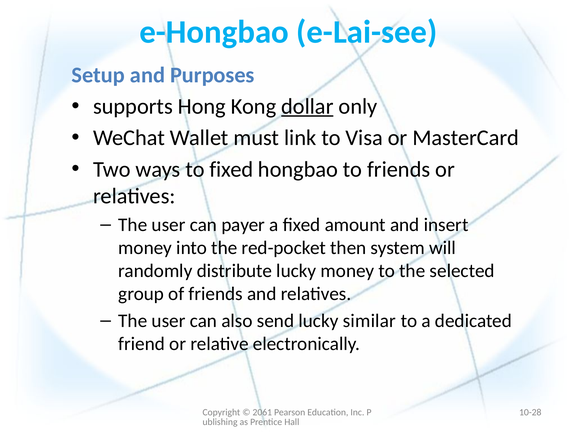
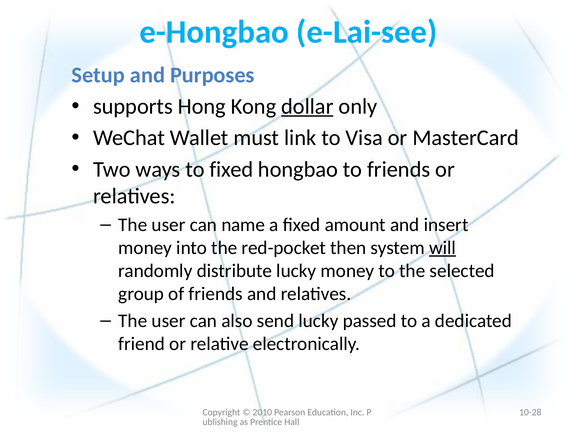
payer: payer -> name
will underline: none -> present
similar: similar -> passed
2061: 2061 -> 2010
